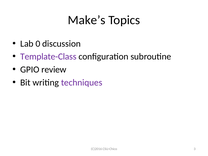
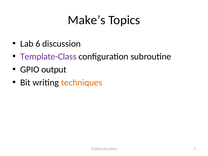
0: 0 -> 6
review: review -> output
techniques colour: purple -> orange
